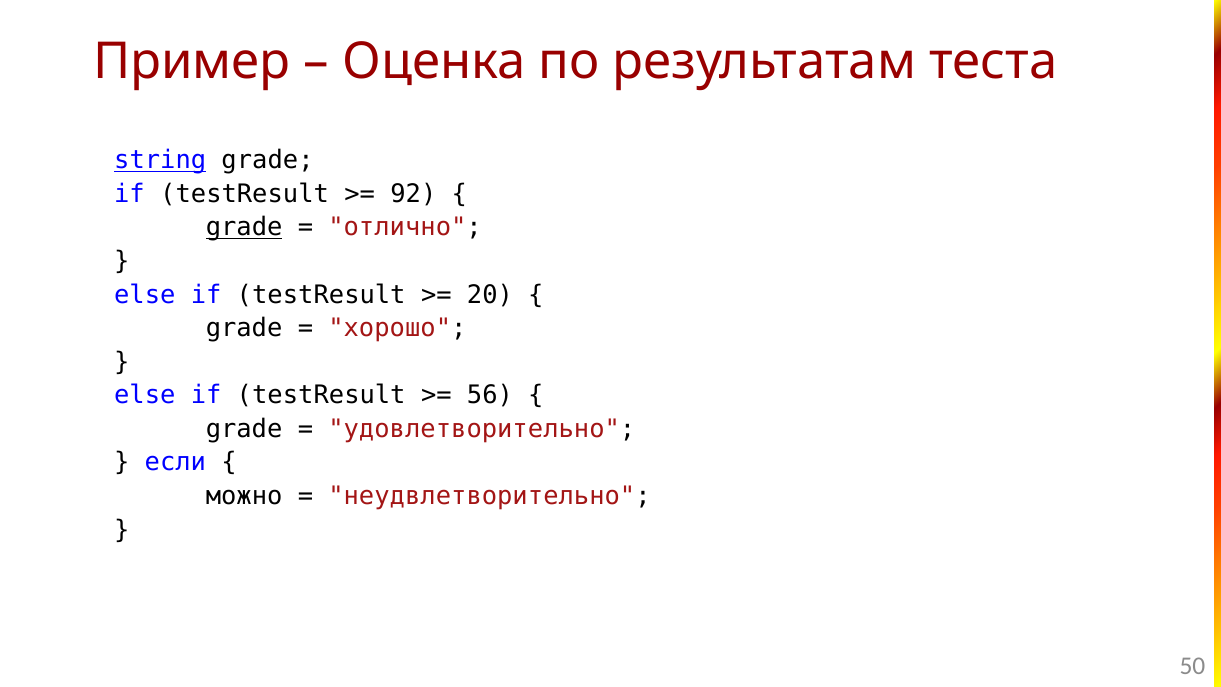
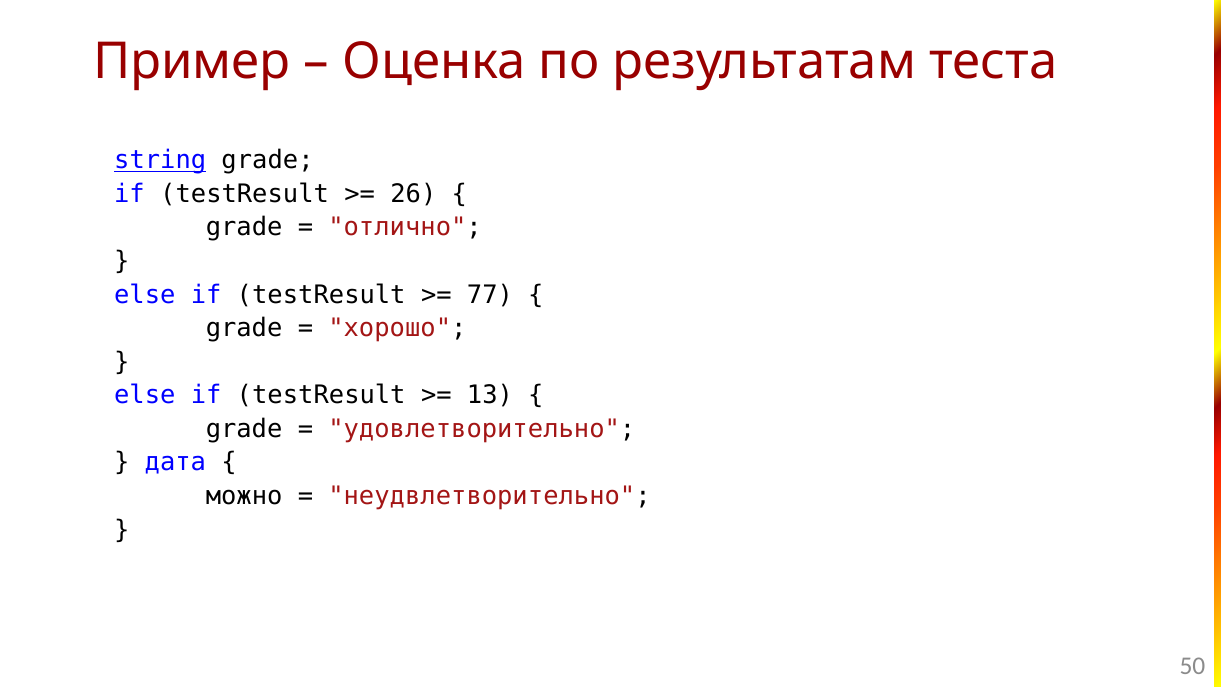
92: 92 -> 26
grade at (244, 227) underline: present -> none
20: 20 -> 77
56: 56 -> 13
если: если -> дата
